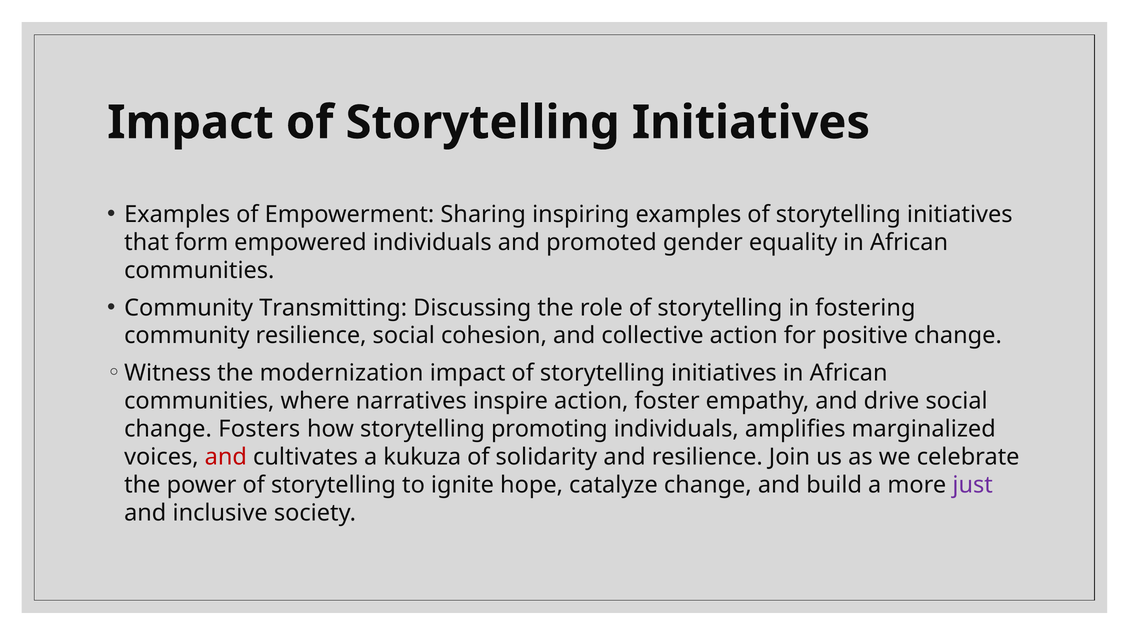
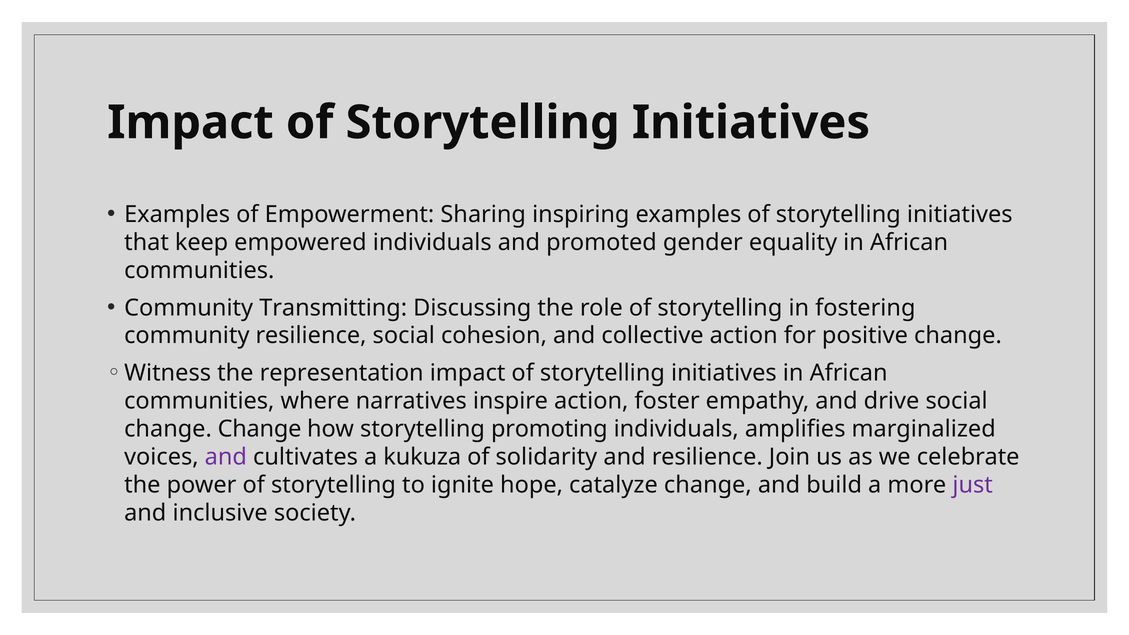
form: form -> keep
modernization: modernization -> representation
change Fosters: Fosters -> Change
and at (226, 457) colour: red -> purple
